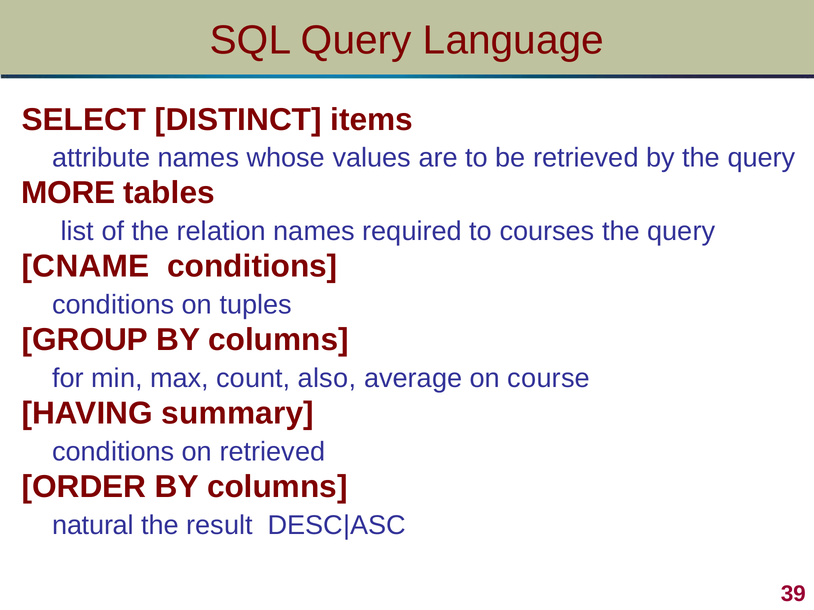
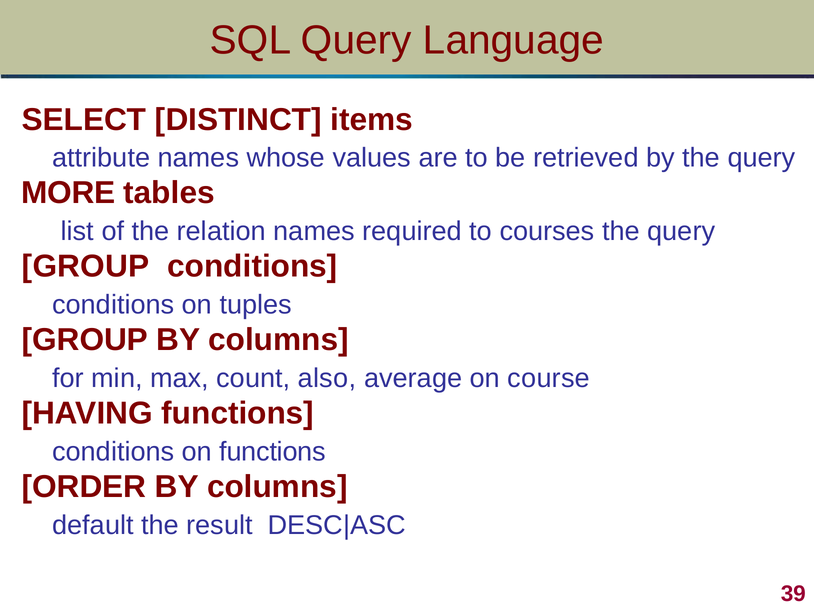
CNAME at (86, 267): CNAME -> GROUP
HAVING summary: summary -> functions
on retrieved: retrieved -> functions
natural: natural -> default
